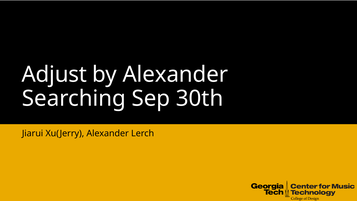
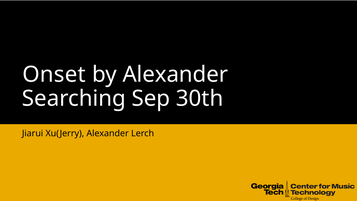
Adjust: Adjust -> Onset
